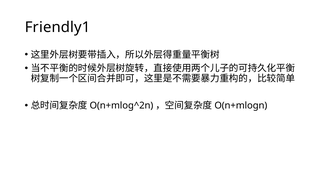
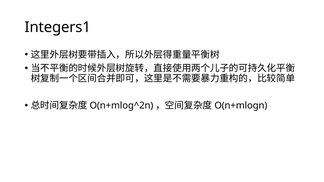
Friendly1: Friendly1 -> Integers1
